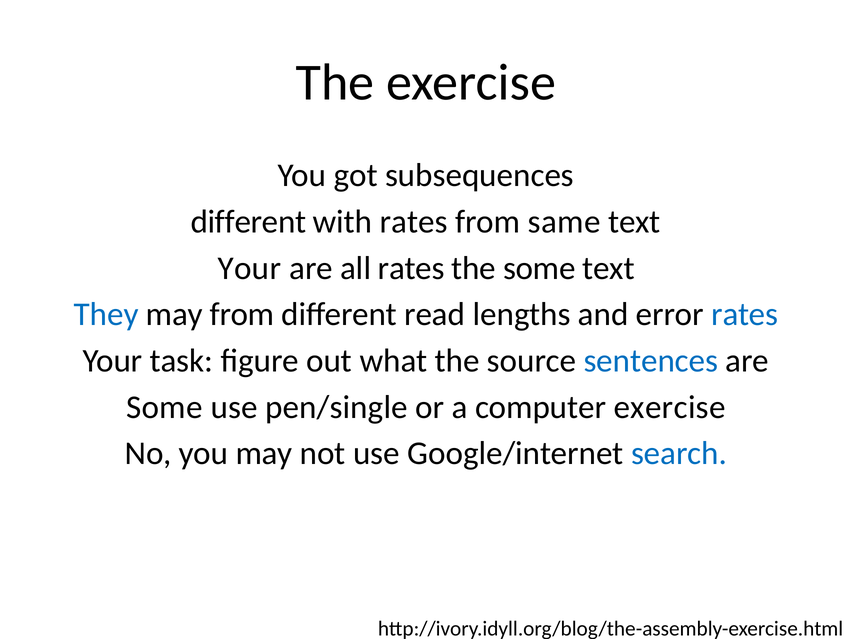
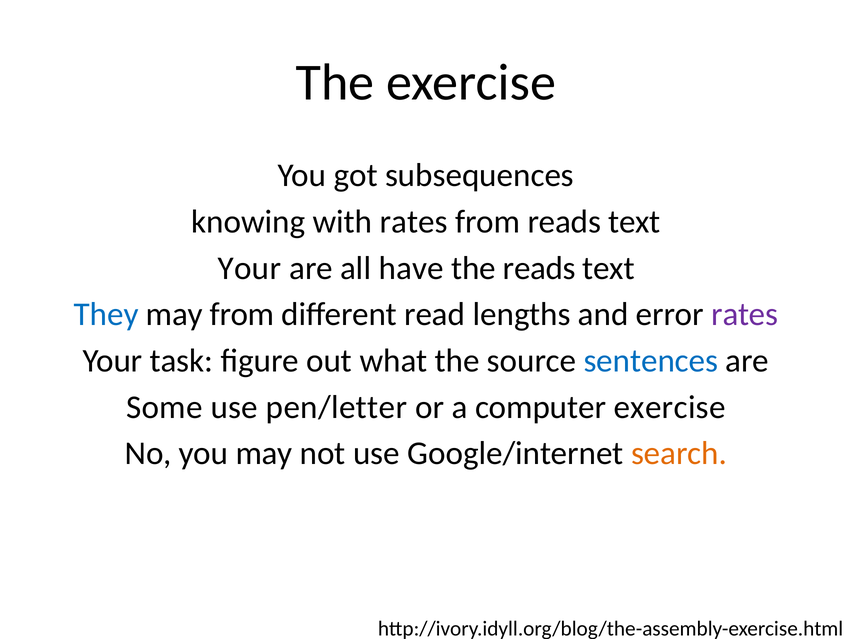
different at (248, 222): different -> knowing
from same: same -> reads
all rates: rates -> have
the some: some -> reads
rates at (745, 314) colour: blue -> purple
pen/single: pen/single -> pen/letter
search colour: blue -> orange
